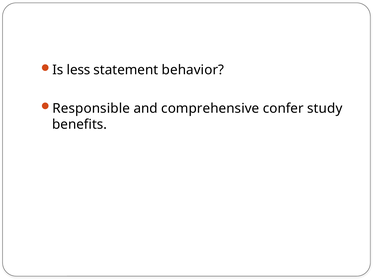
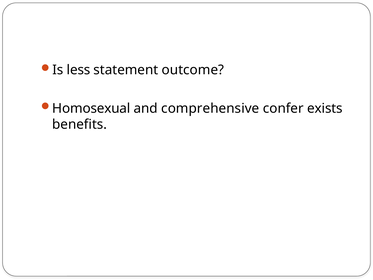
behavior: behavior -> outcome
Responsible: Responsible -> Homosexual
study: study -> exists
